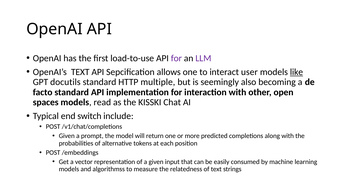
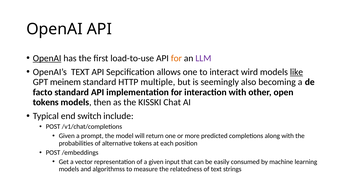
OpenAI at (47, 58) underline: none -> present
for at (176, 58) colour: purple -> orange
user: user -> wird
docutils: docutils -> meinem
spaces at (46, 102): spaces -> tokens
read: read -> then
